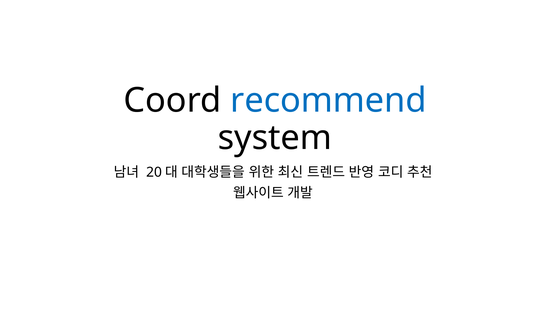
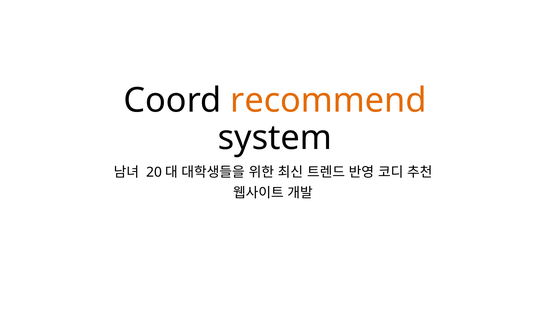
recommend colour: blue -> orange
